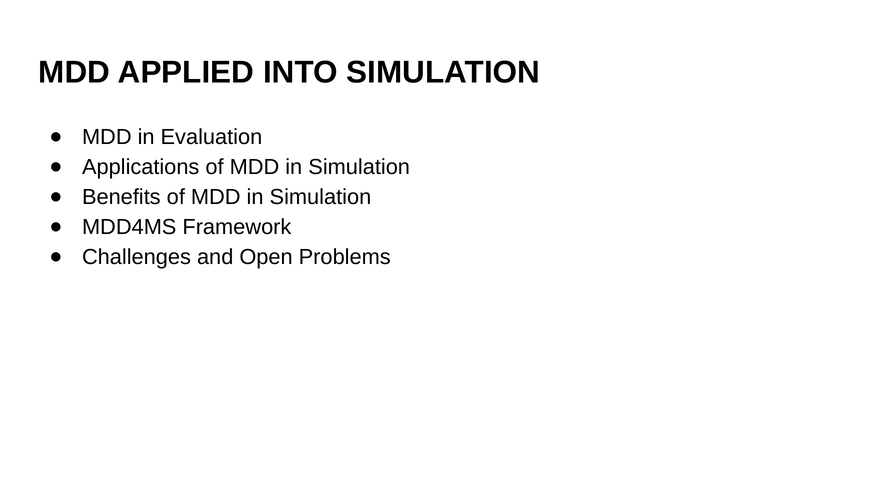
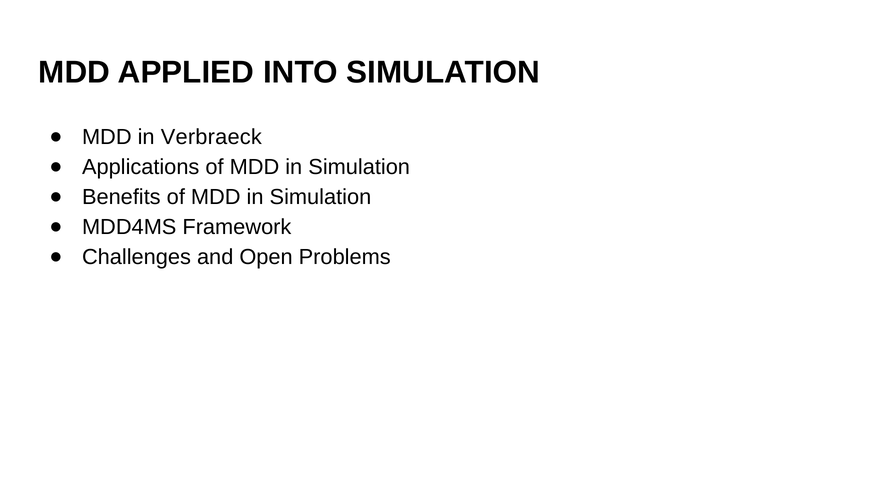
Evaluation: Evaluation -> Verbraeck
